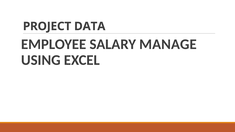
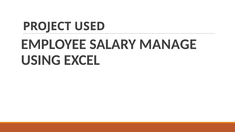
DATA: DATA -> USED
